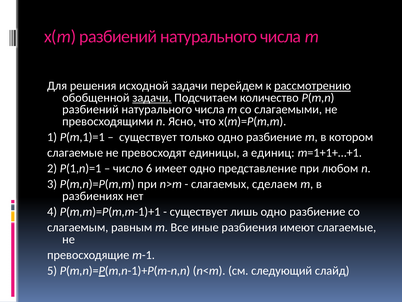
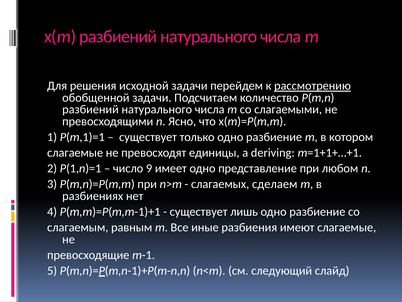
задачи at (152, 98) underline: present -> none
единиц: единиц -> deriving
6: 6 -> 9
